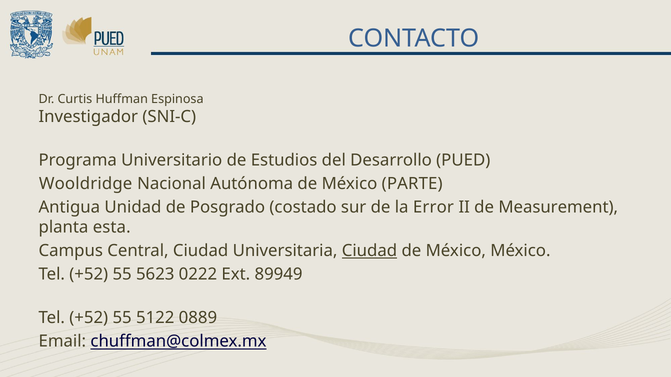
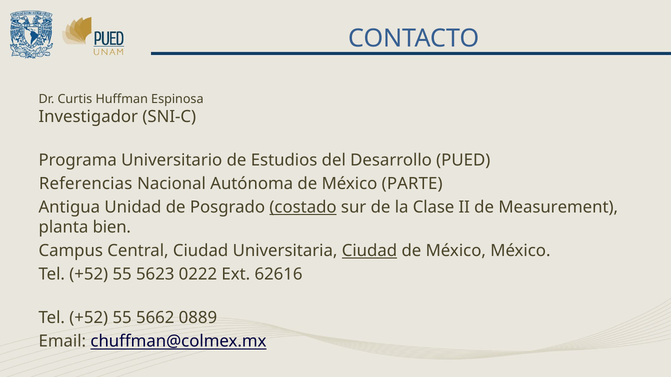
Wooldridge: Wooldridge -> Referencias
costado underline: none -> present
Error: Error -> Clase
esta: esta -> bien
89949: 89949 -> 62616
5122: 5122 -> 5662
